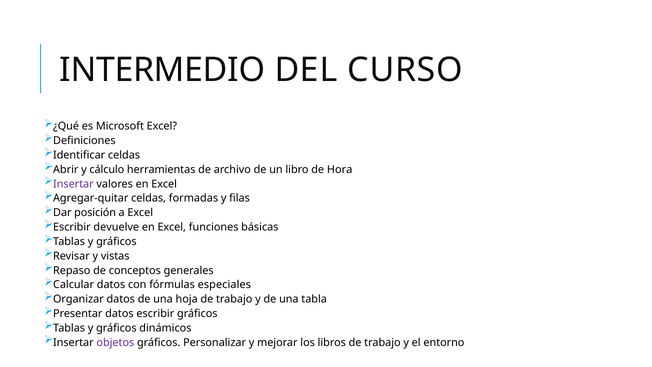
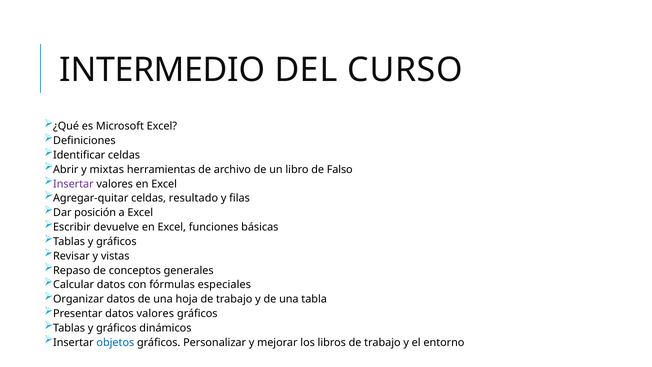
cálculo: cálculo -> mixtas
Hora: Hora -> Falso
formadas: formadas -> resultado
datos escribir: escribir -> valores
objetos colour: purple -> blue
